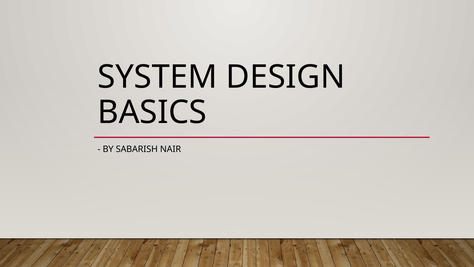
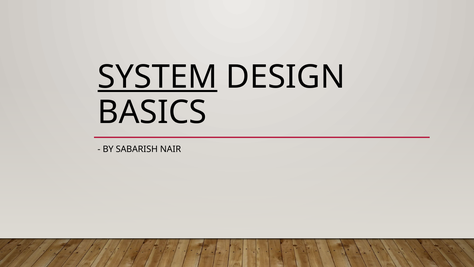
SYSTEM underline: none -> present
